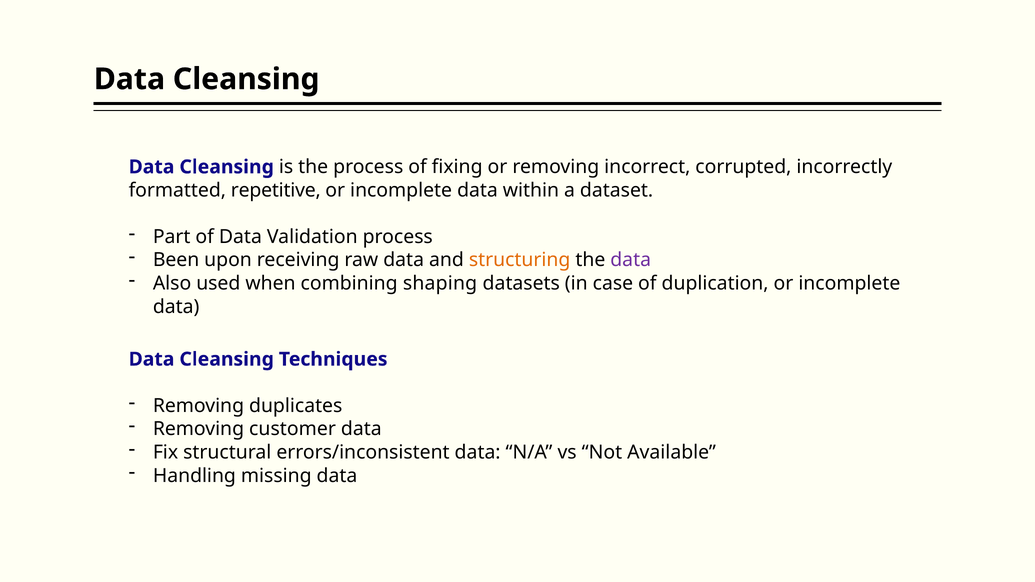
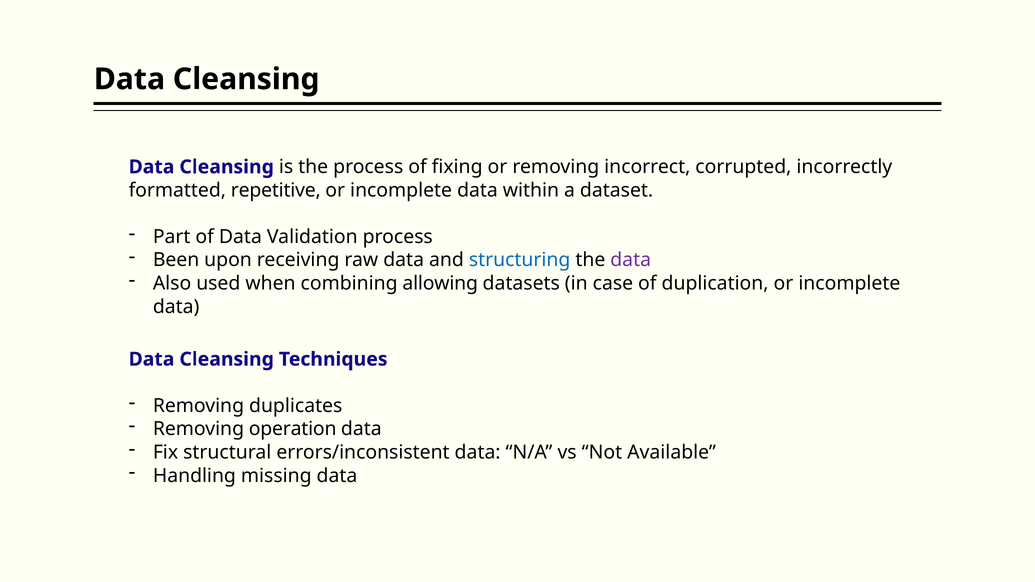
structuring colour: orange -> blue
shaping: shaping -> allowing
customer: customer -> operation
